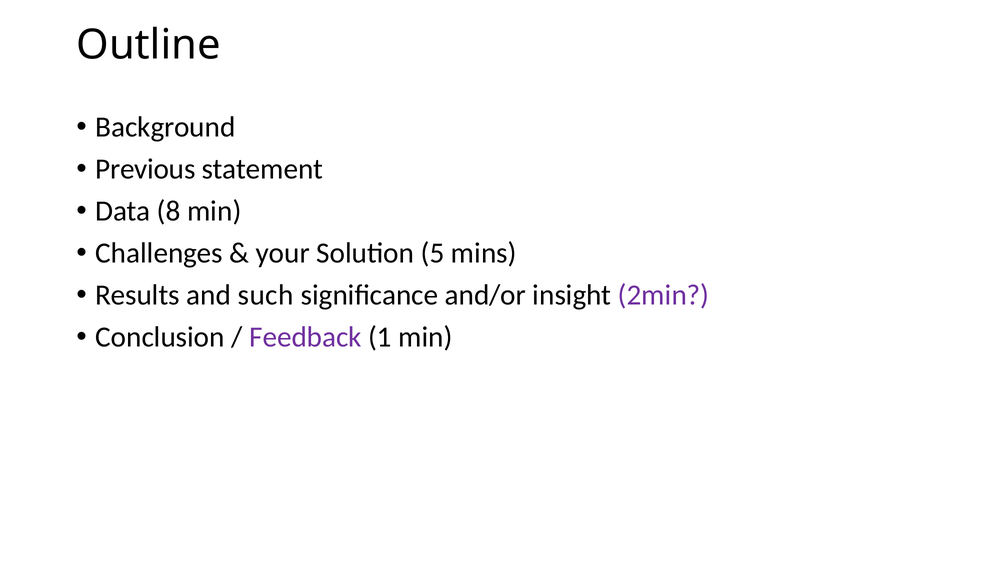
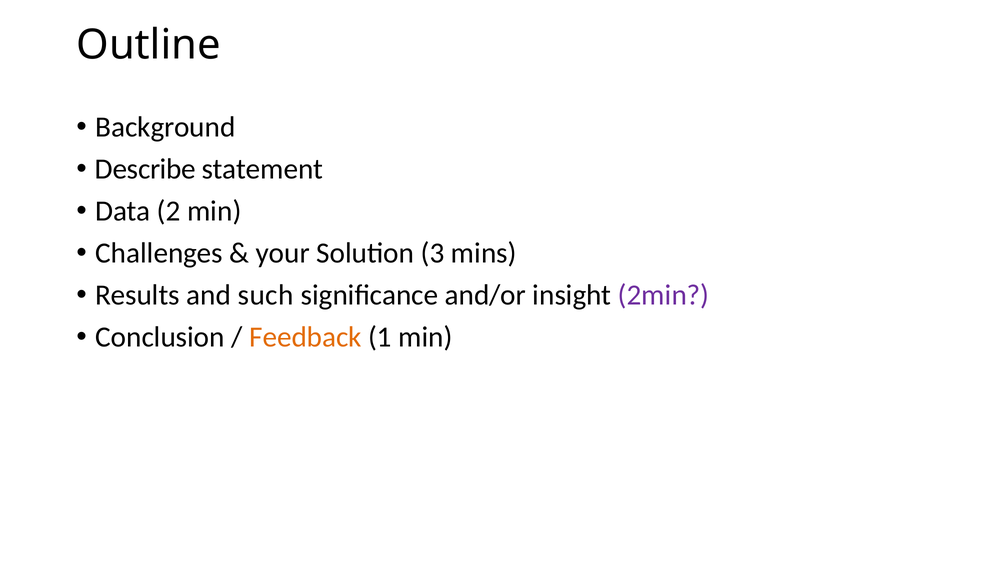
Previous: Previous -> Describe
8: 8 -> 2
5: 5 -> 3
Feedback colour: purple -> orange
